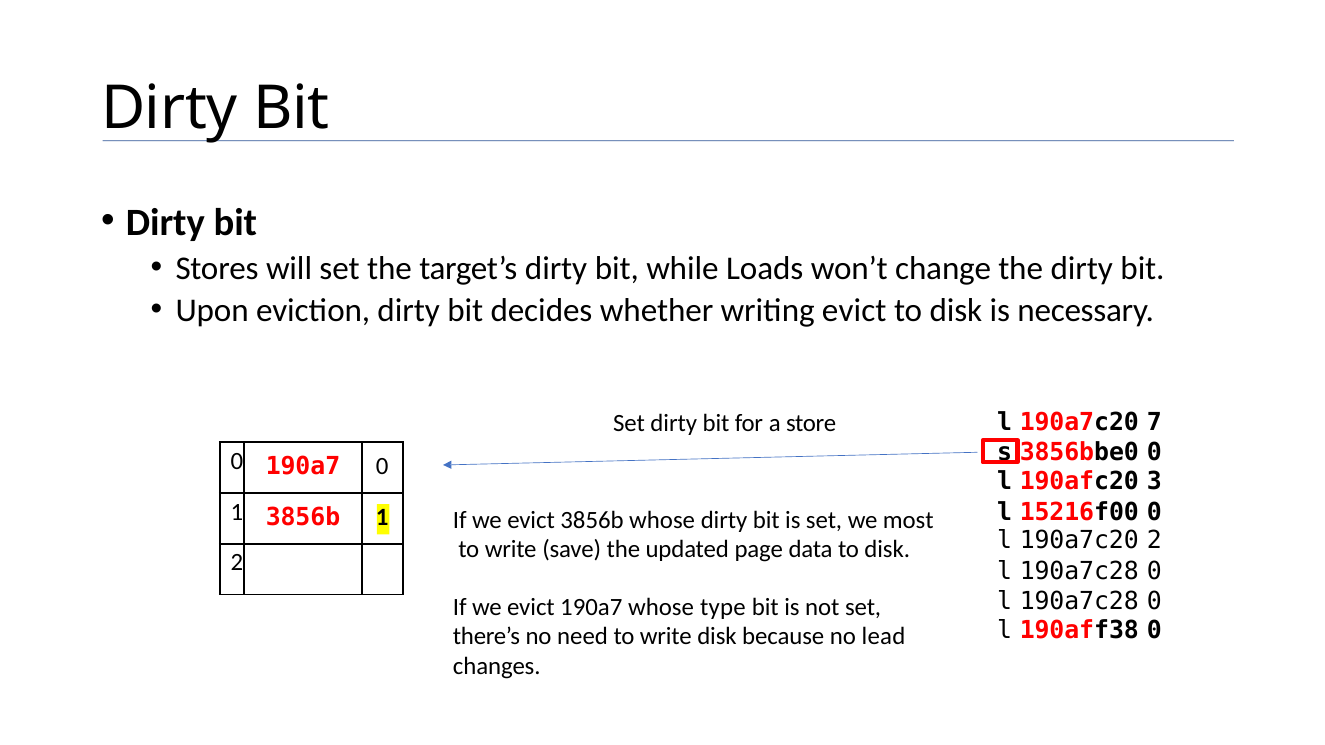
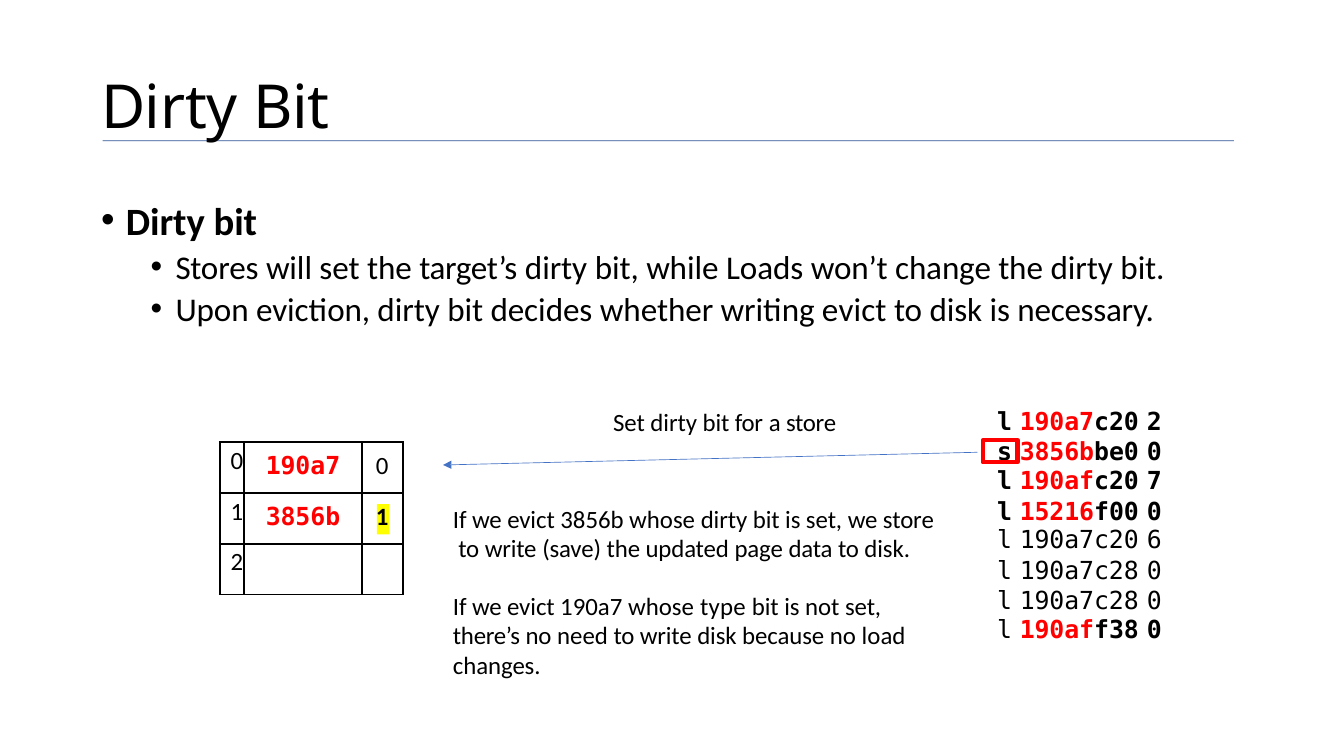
190a7c20 7: 7 -> 2
3: 3 -> 7
we most: most -> store
190a7c20 2: 2 -> 6
lead: lead -> load
